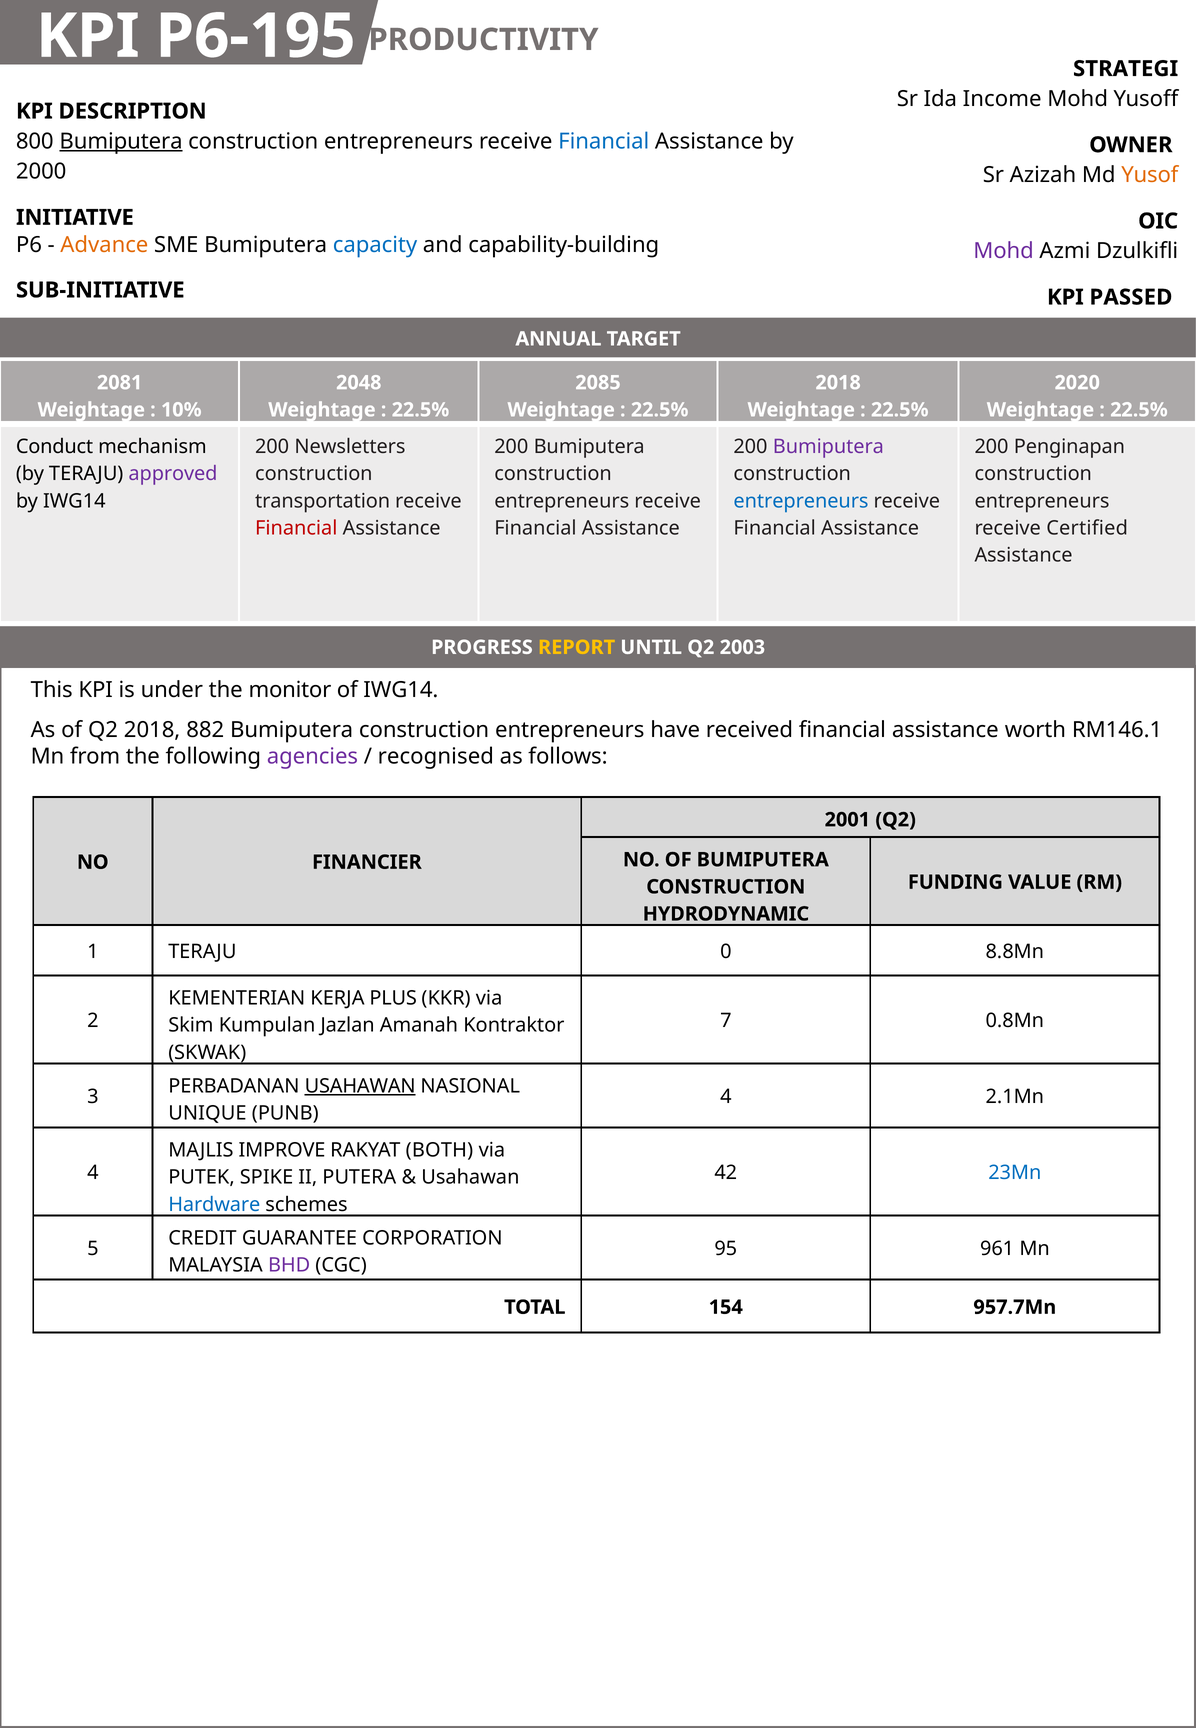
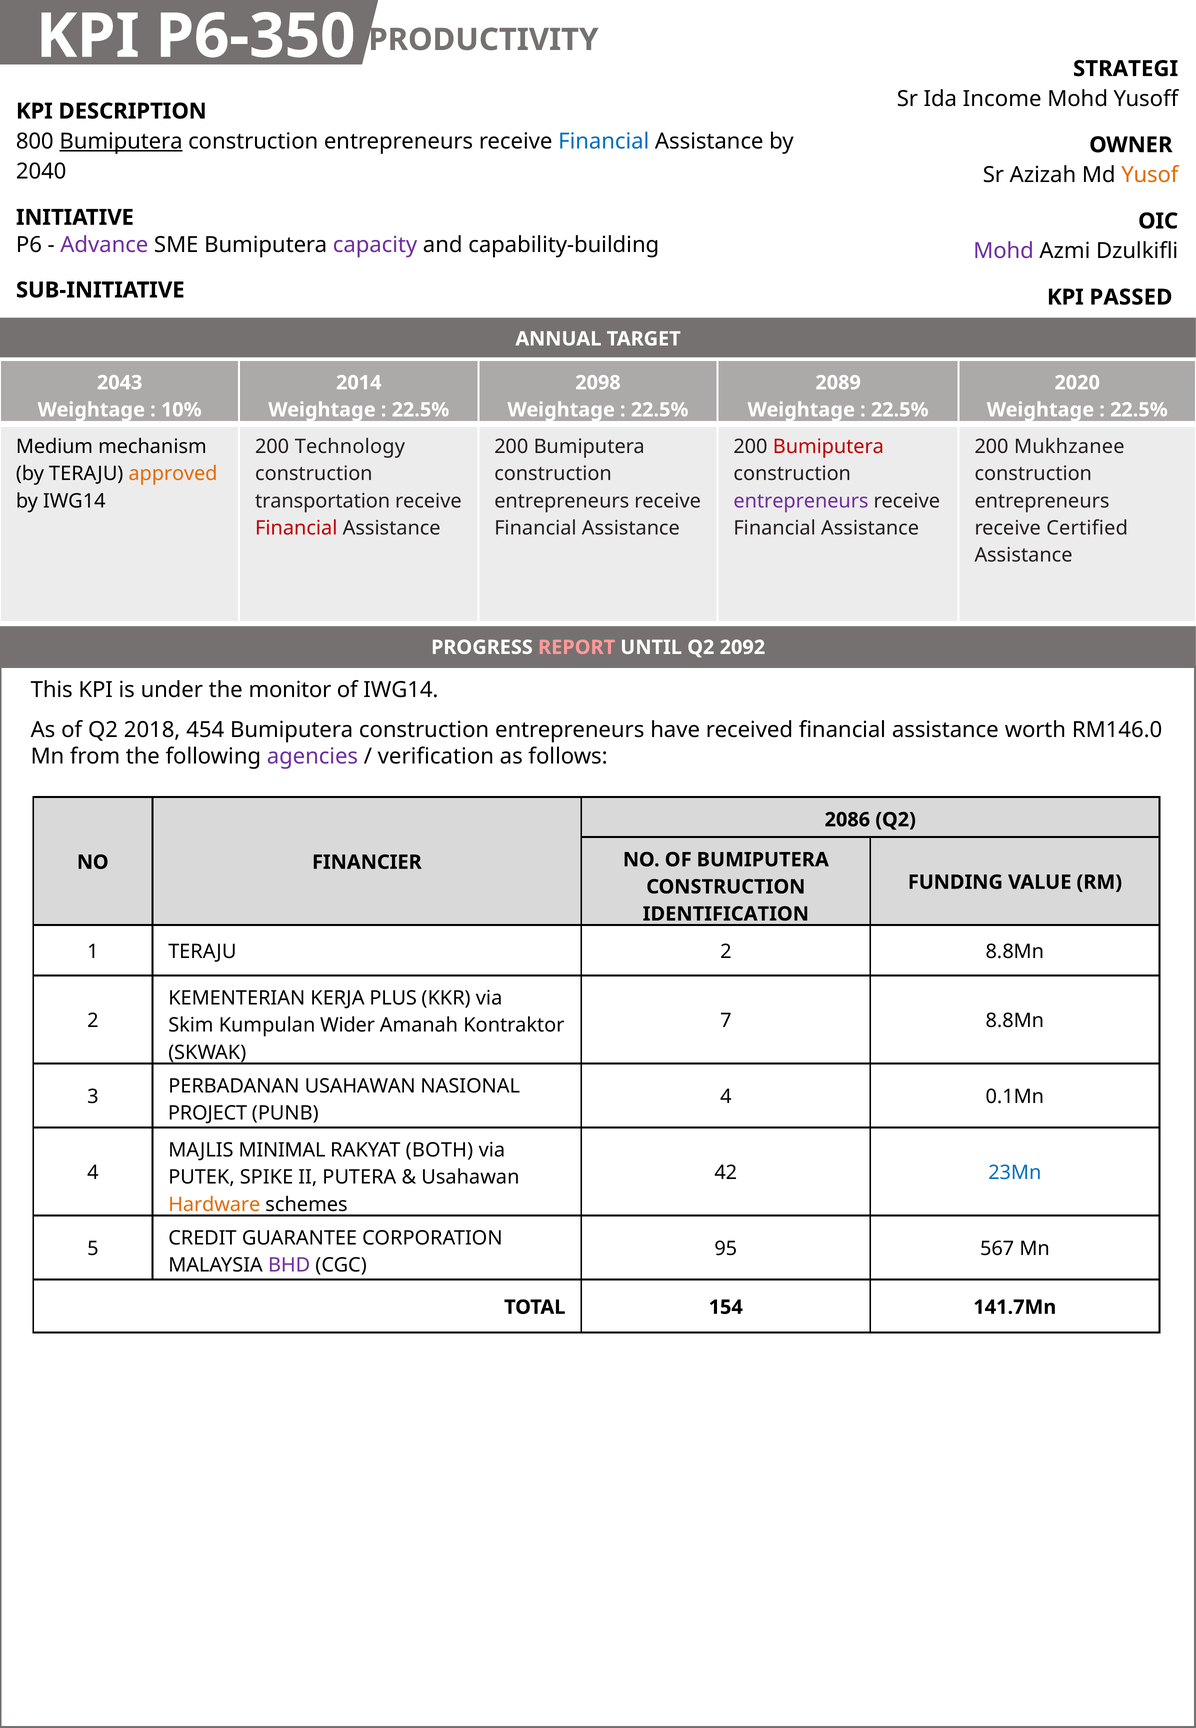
P6-195: P6-195 -> P6-350
2000: 2000 -> 2040
Advance colour: orange -> purple
capacity colour: blue -> purple
2081: 2081 -> 2043
2048: 2048 -> 2014
2085: 2085 -> 2098
2018 at (838, 383): 2018 -> 2089
Conduct: Conduct -> Medium
Newsletters: Newsletters -> Technology
Bumiputera at (828, 447) colour: purple -> red
Penginapan: Penginapan -> Mukhzanee
approved colour: purple -> orange
entrepreneurs at (801, 501) colour: blue -> purple
REPORT colour: yellow -> pink
2003: 2003 -> 2092
882: 882 -> 454
RM146.1: RM146.1 -> RM146.0
recognised: recognised -> verification
2001: 2001 -> 2086
HYDRODYNAMIC: HYDRODYNAMIC -> IDENTIFICATION
TERAJU 0: 0 -> 2
7 0.8Mn: 0.8Mn -> 8.8Mn
Jazlan: Jazlan -> Wider
USAHAWAN at (360, 1086) underline: present -> none
2.1Mn: 2.1Mn -> 0.1Mn
UNIQUE: UNIQUE -> PROJECT
IMPROVE: IMPROVE -> MINIMAL
Hardware colour: blue -> orange
961: 961 -> 567
957.7Mn: 957.7Mn -> 141.7Mn
